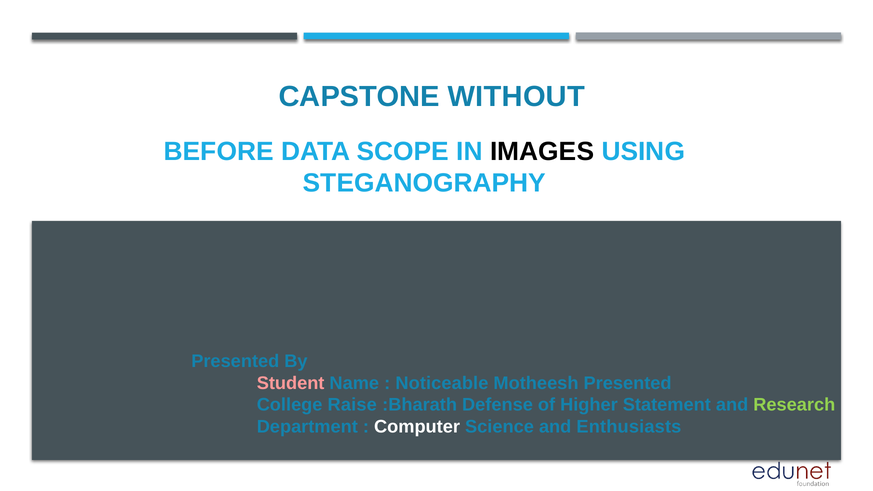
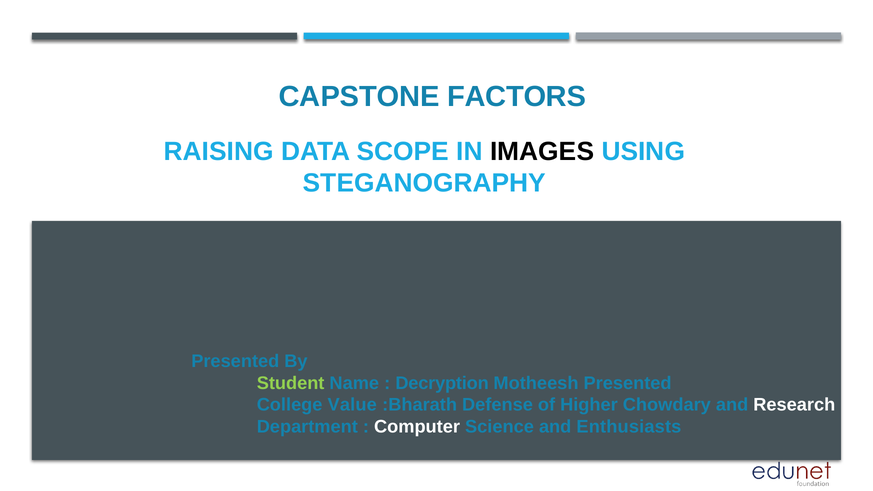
WITHOUT: WITHOUT -> FACTORS
BEFORE: BEFORE -> RAISING
Student colour: pink -> light green
Noticeable: Noticeable -> Decryption
Raise: Raise -> Value
Statement: Statement -> Chowdary
Research colour: light green -> white
